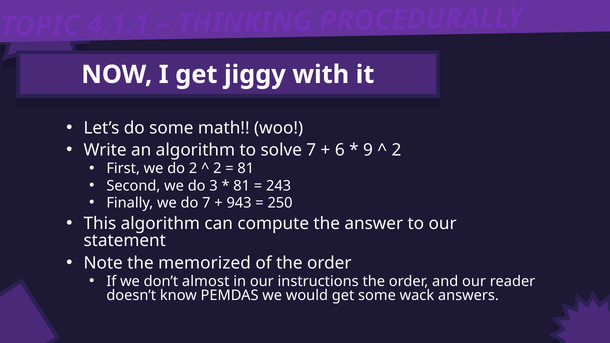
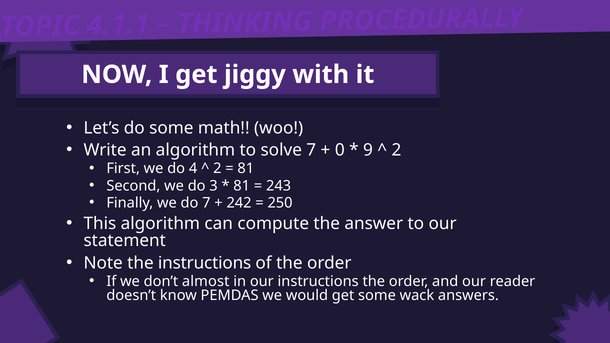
6: 6 -> 0
do 2: 2 -> 4
943: 943 -> 242
the memorized: memorized -> instructions
